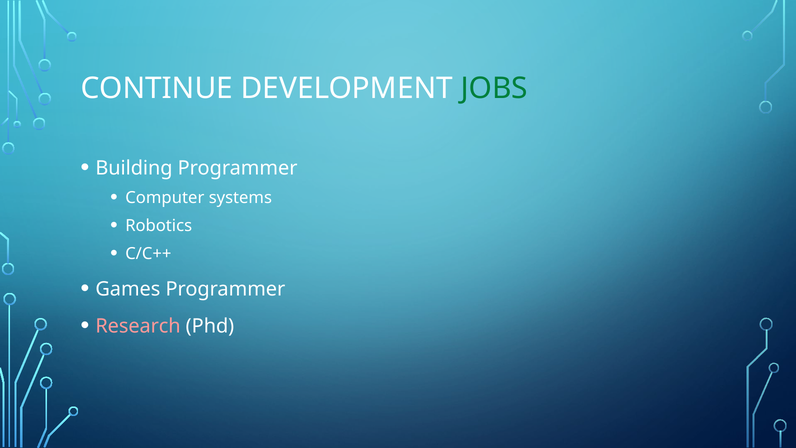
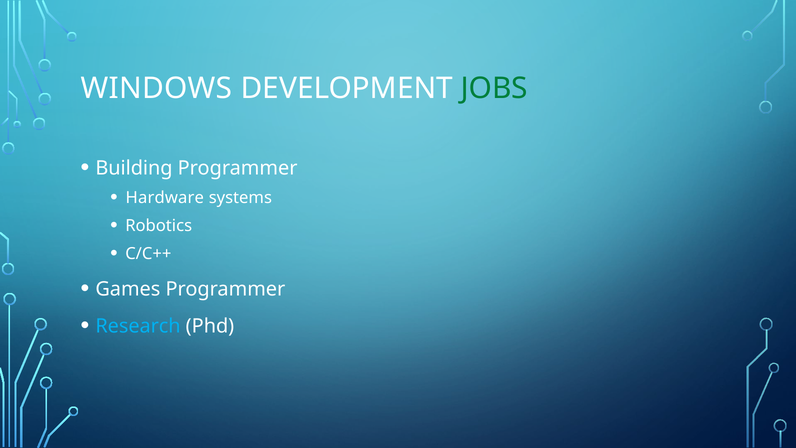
CONTINUE: CONTINUE -> WINDOWS
Computer: Computer -> Hardware
Research colour: pink -> light blue
